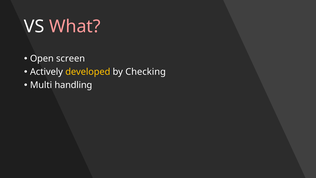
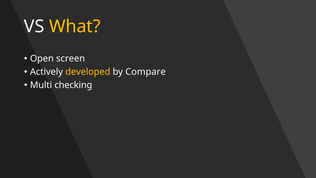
What colour: pink -> yellow
Checking: Checking -> Compare
handling: handling -> checking
